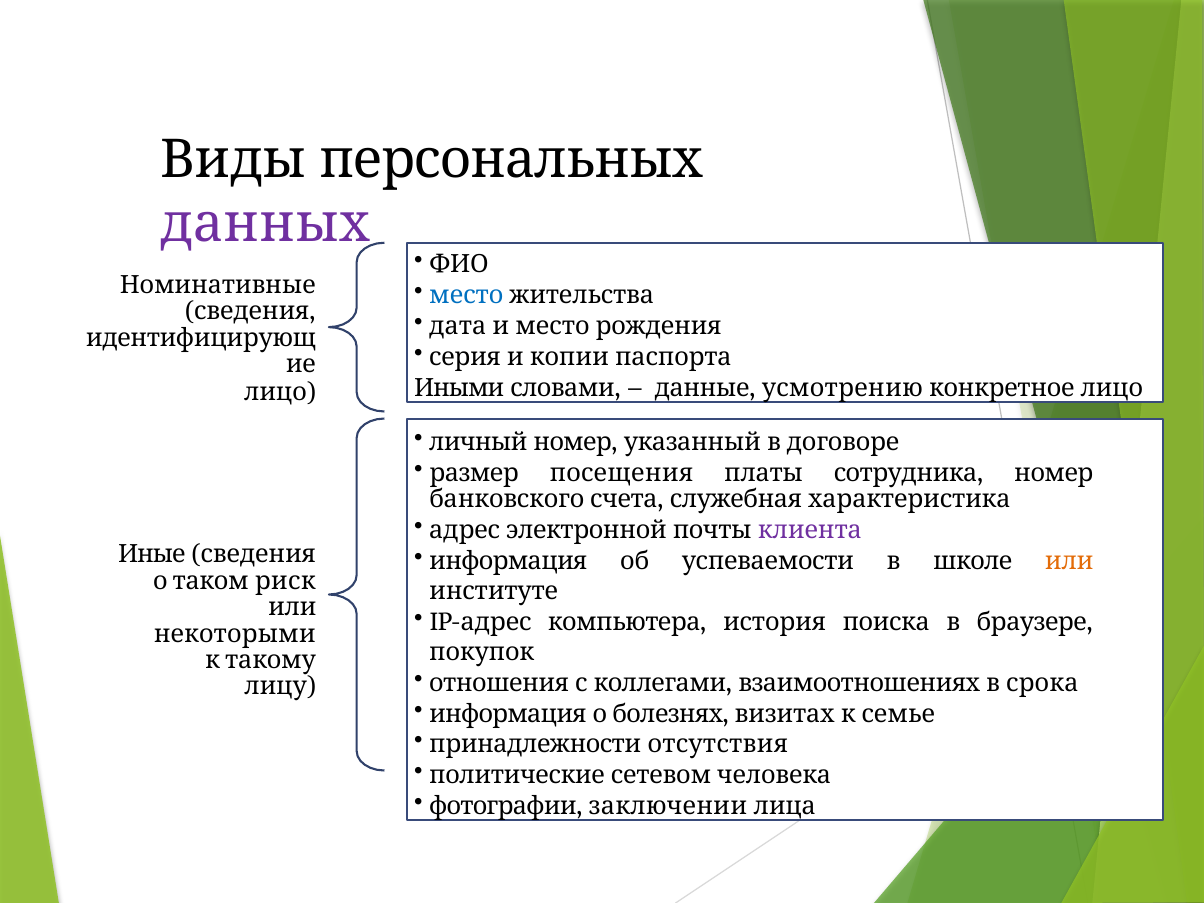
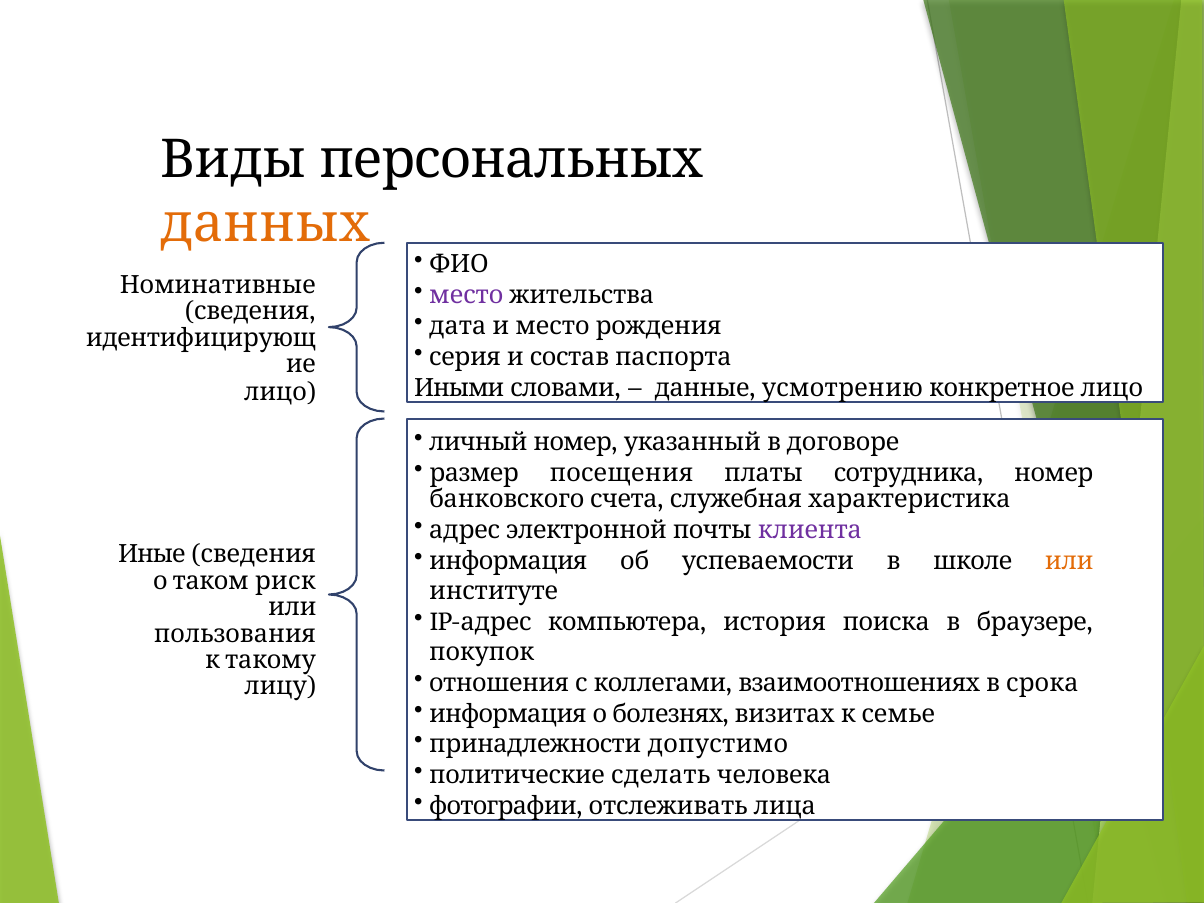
данных colour: purple -> orange
место at (466, 296) colour: blue -> purple
копии: копии -> состав
некоторыми: некоторыми -> пользования
отсутствия: отсутствия -> допустимо
сетевом: сетевом -> сделать
заключении: заключении -> отслеживать
